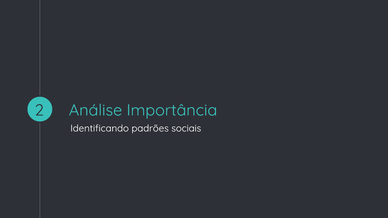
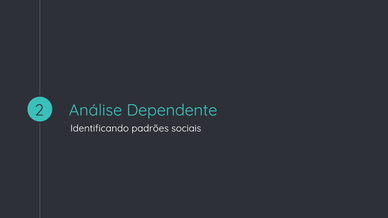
Importância: Importância -> Dependente
